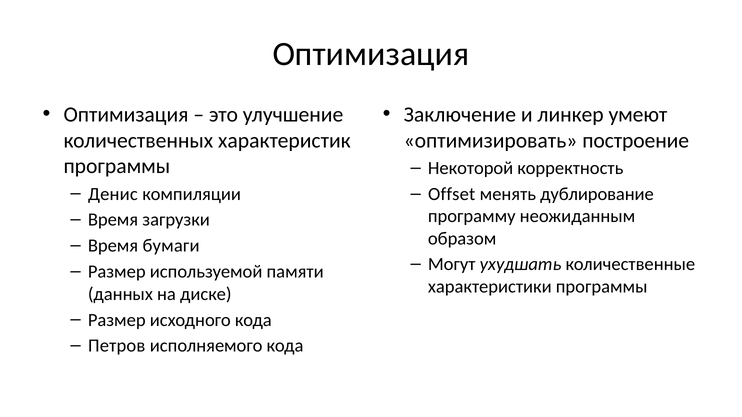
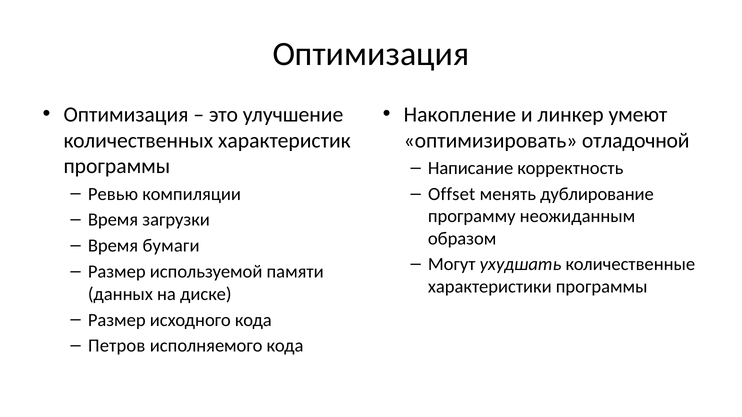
Заключение: Заключение -> Накопление
построение: построение -> отладочной
Некоторой: Некоторой -> Написание
Денис: Денис -> Ревью
